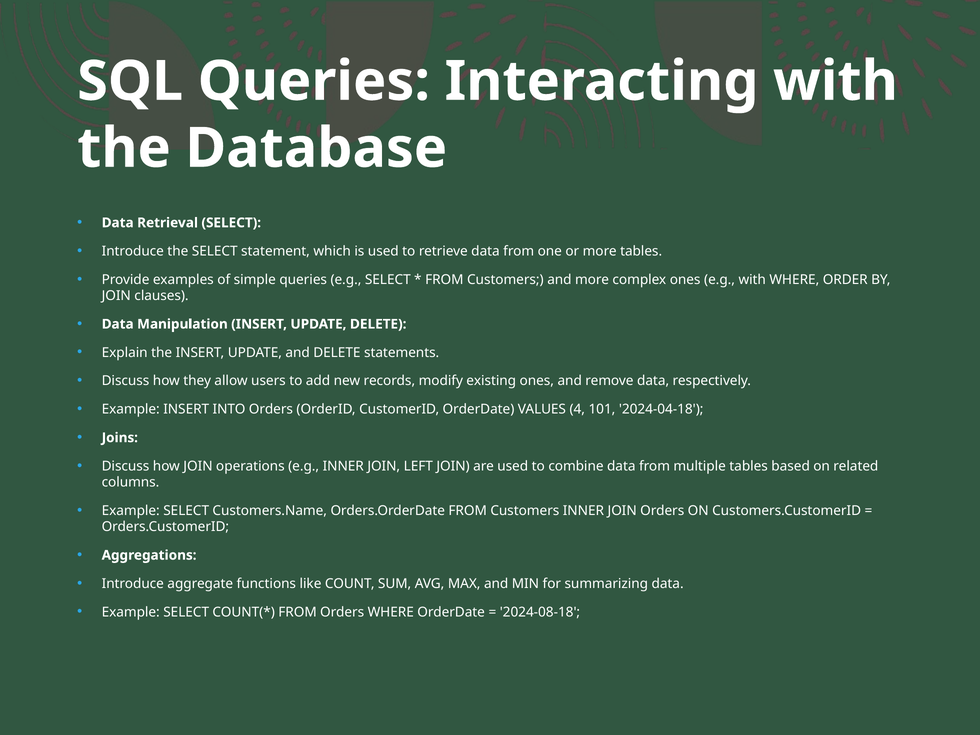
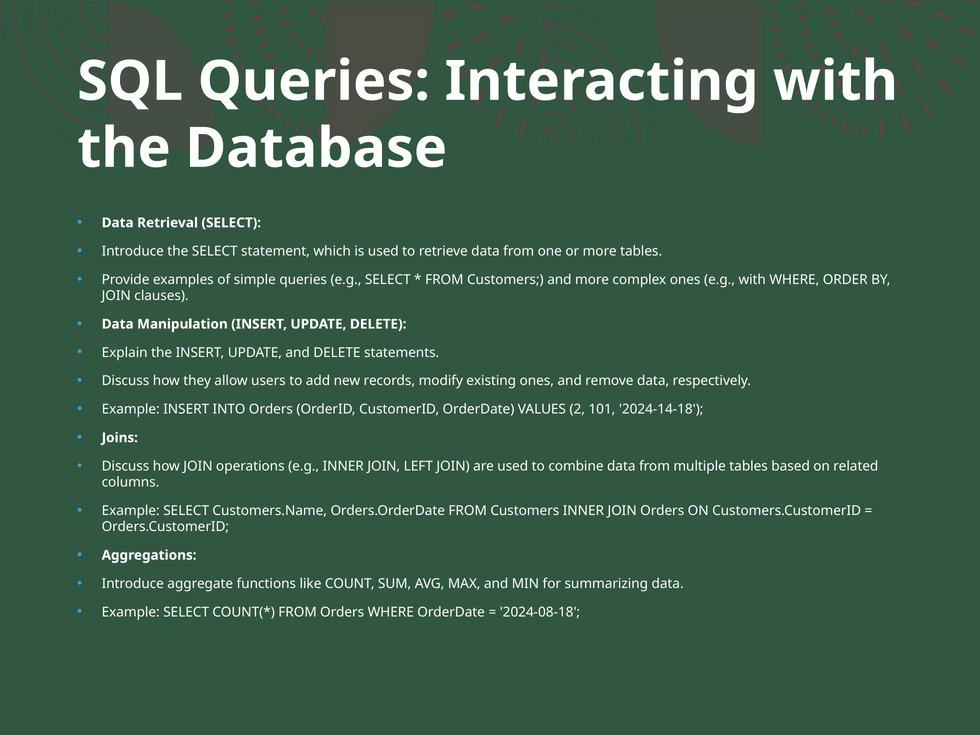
4: 4 -> 2
2024-04-18: 2024-04-18 -> 2024-14-18
